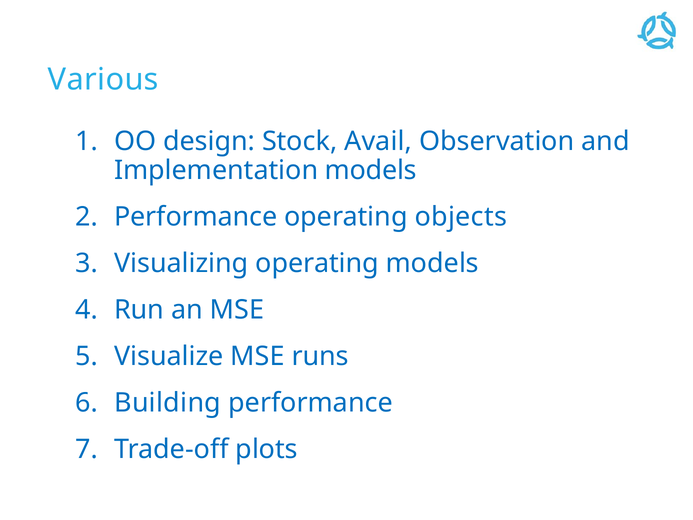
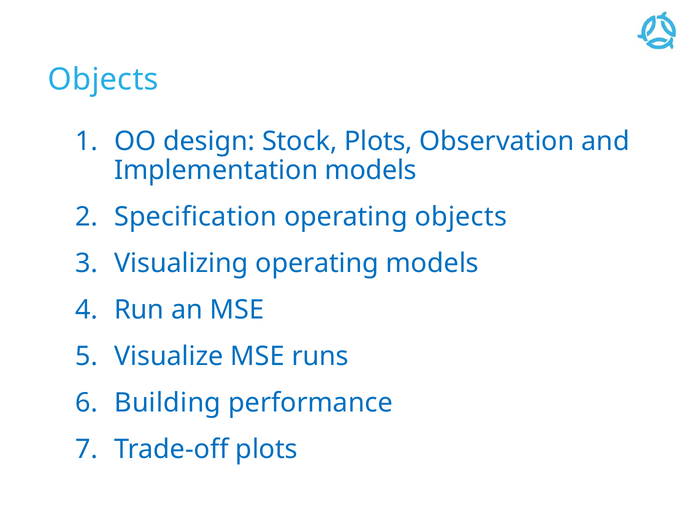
Various at (103, 80): Various -> Objects
Stock Avail: Avail -> Plots
Performance at (196, 217): Performance -> Specification
